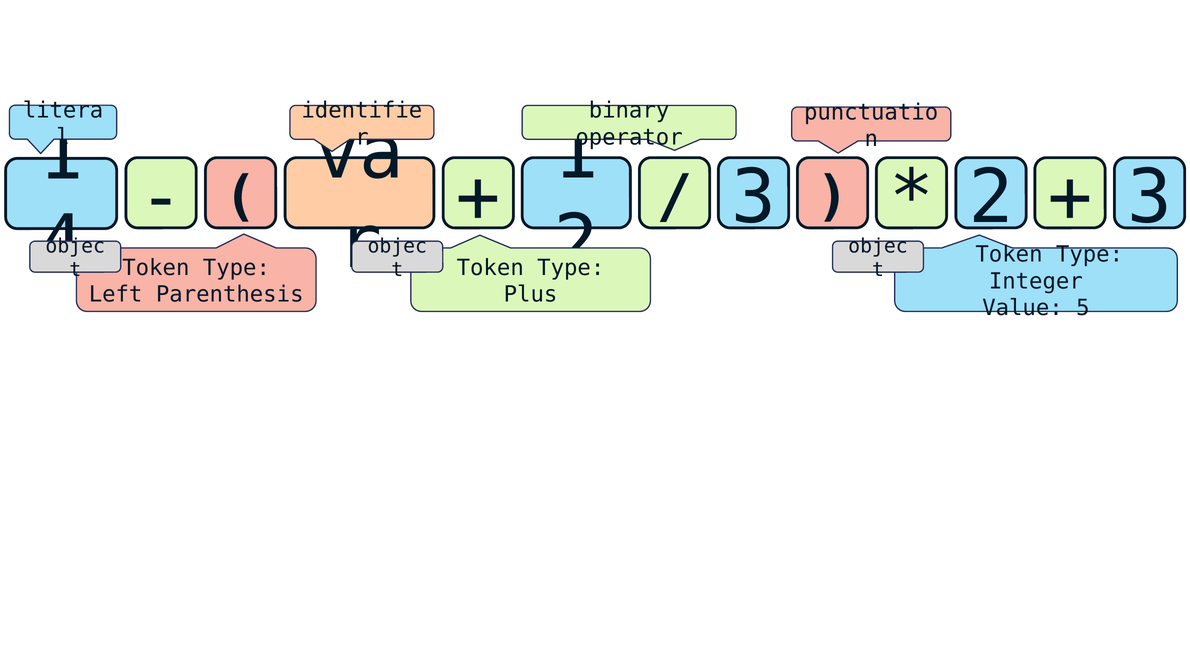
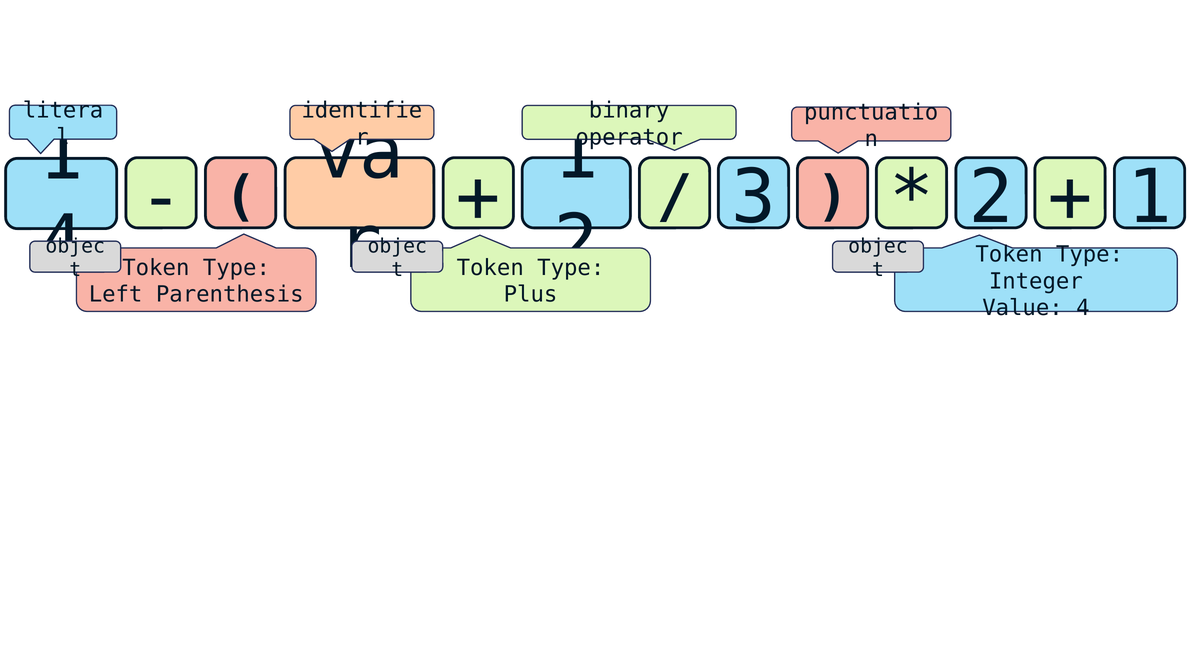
3 at (1150, 198): 3 -> 1
Value 5: 5 -> 4
